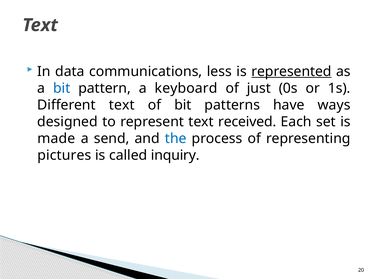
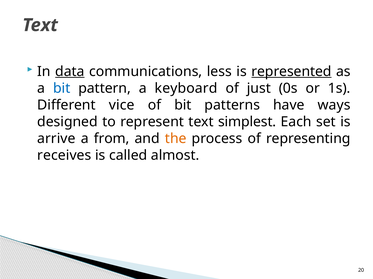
data underline: none -> present
Different text: text -> vice
received: received -> simplest
made: made -> arrive
send: send -> from
the colour: blue -> orange
pictures: pictures -> receives
inquiry: inquiry -> almost
